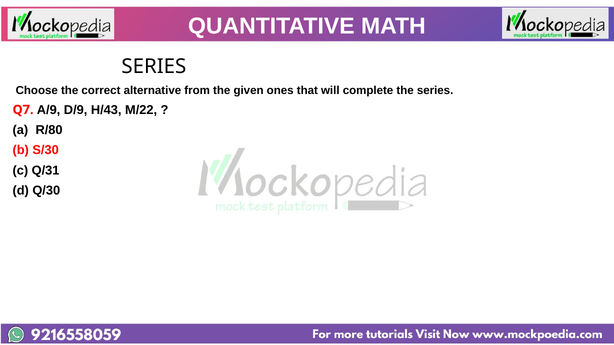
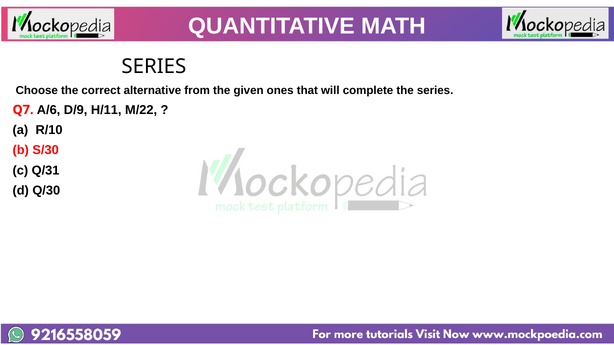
A/9: A/9 -> A/6
H/43: H/43 -> H/11
R/80: R/80 -> R/10
